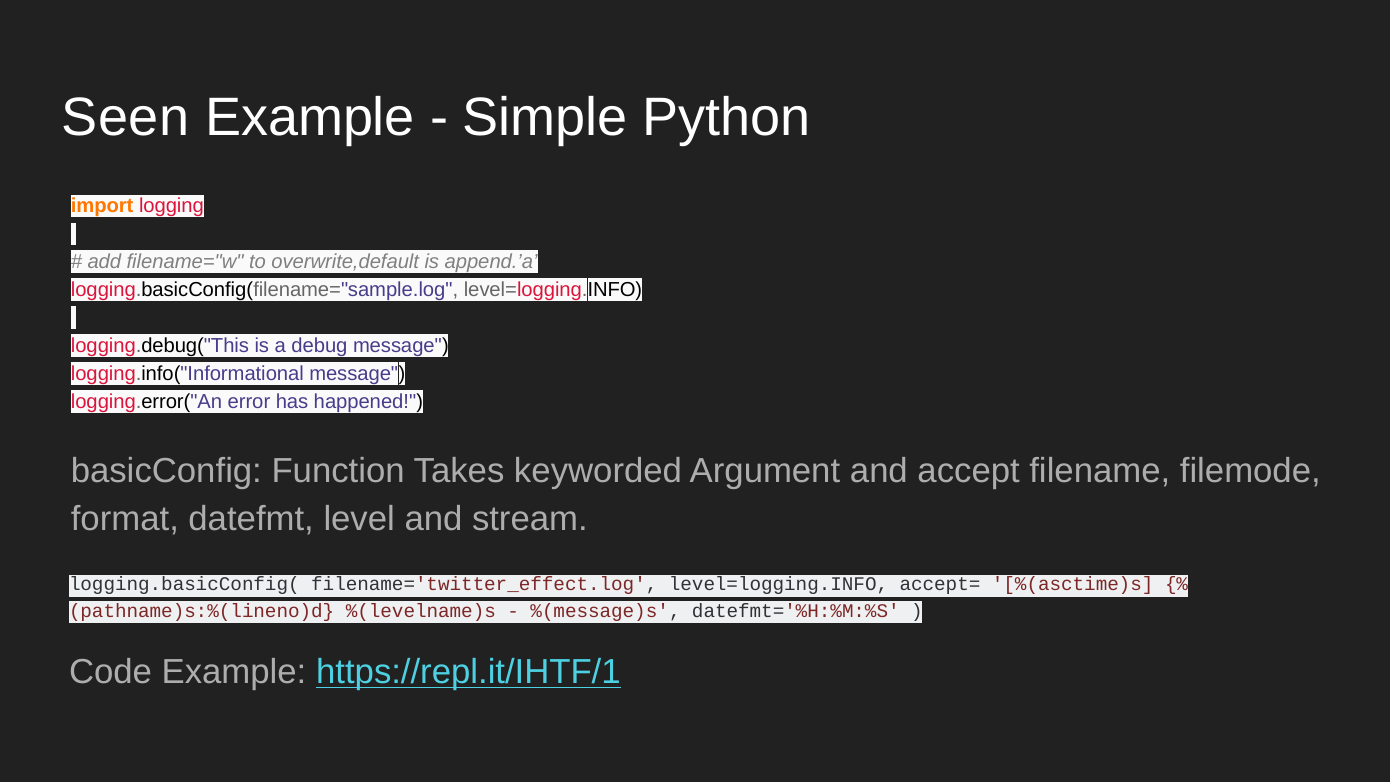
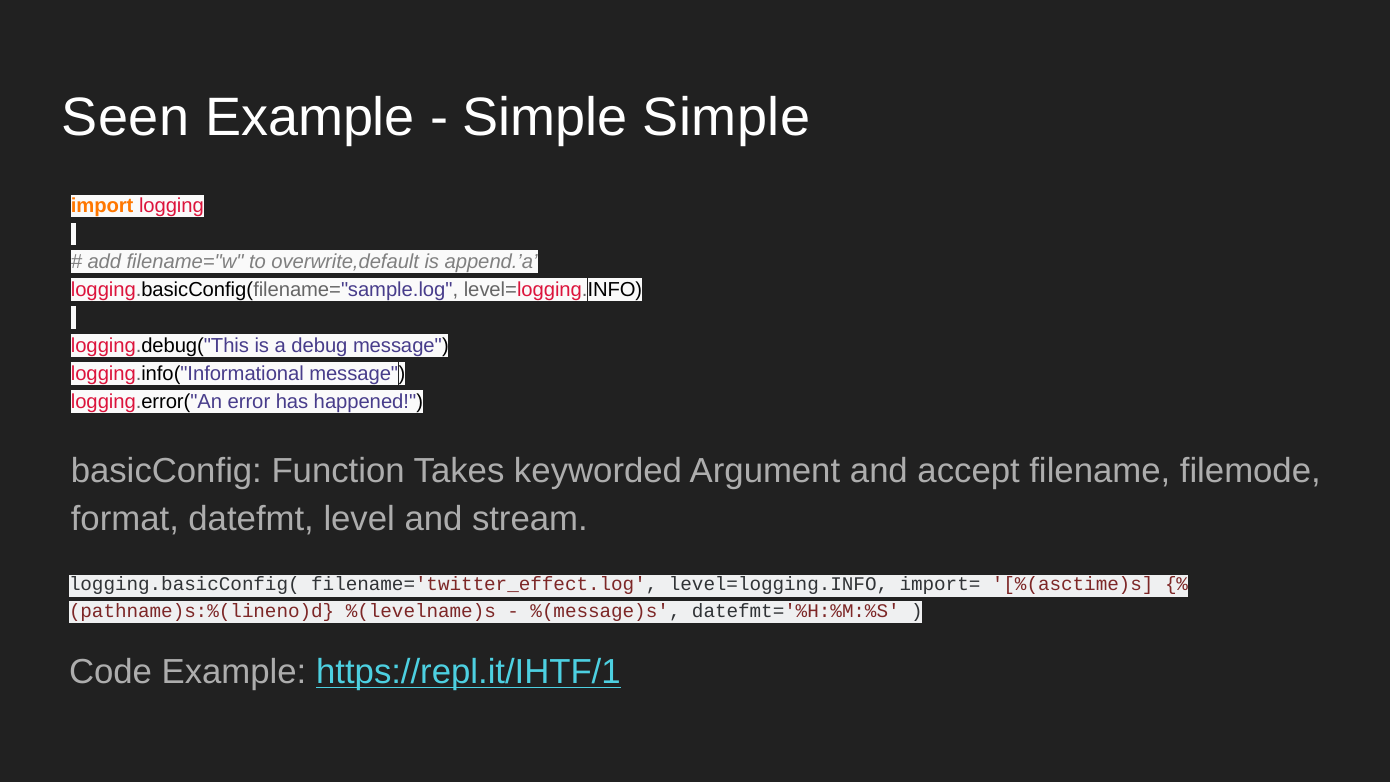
Simple Python: Python -> Simple
accept=: accept= -> import=
